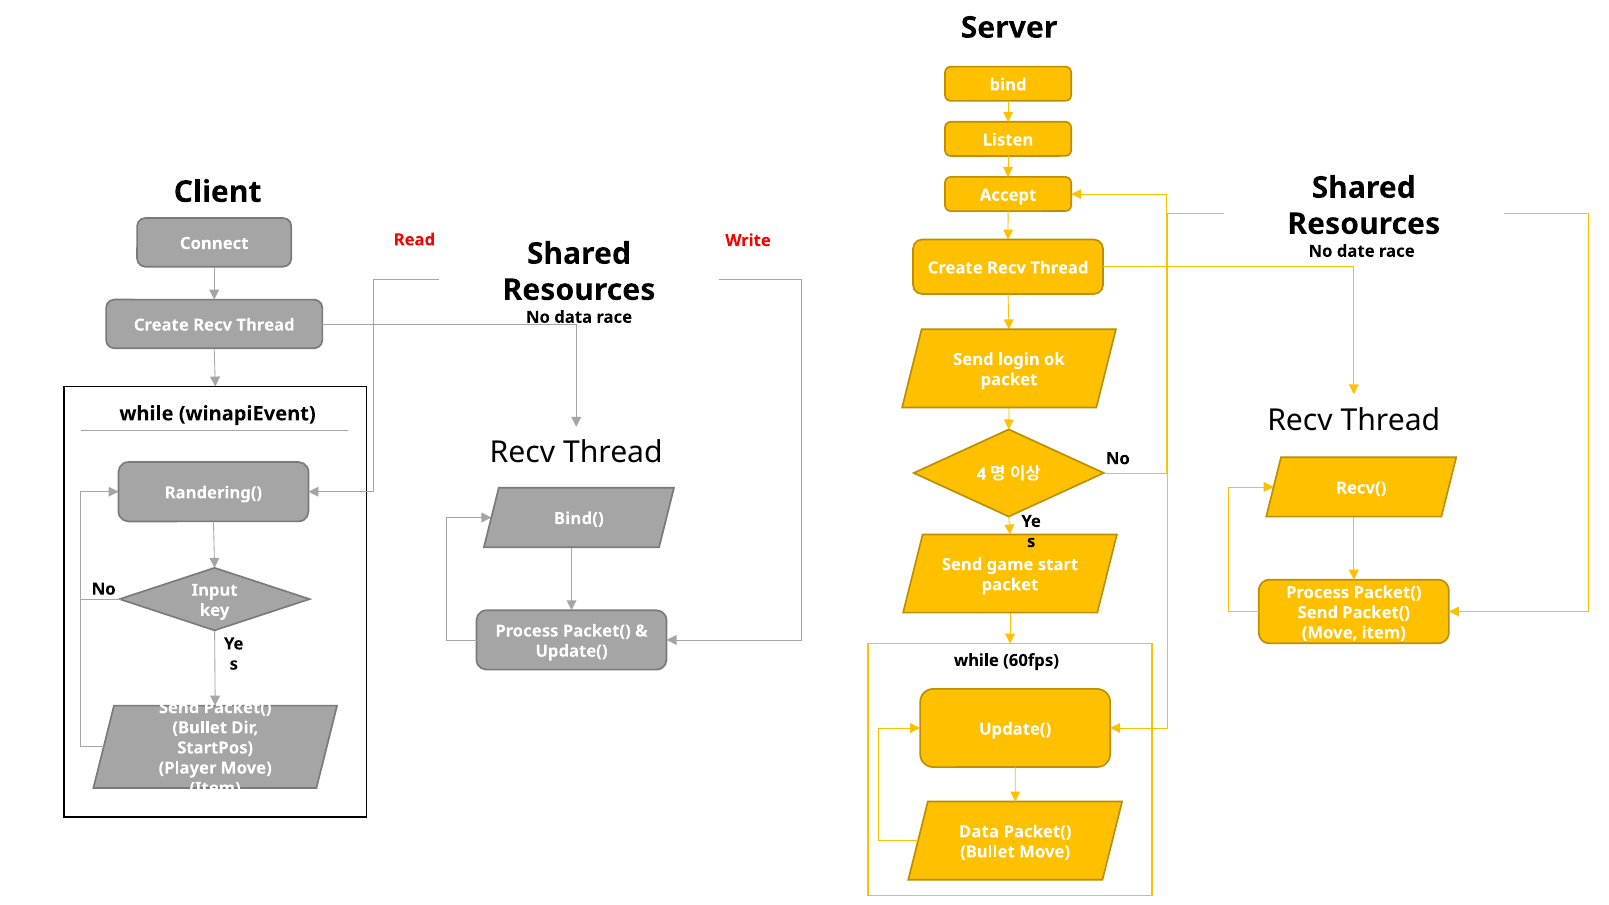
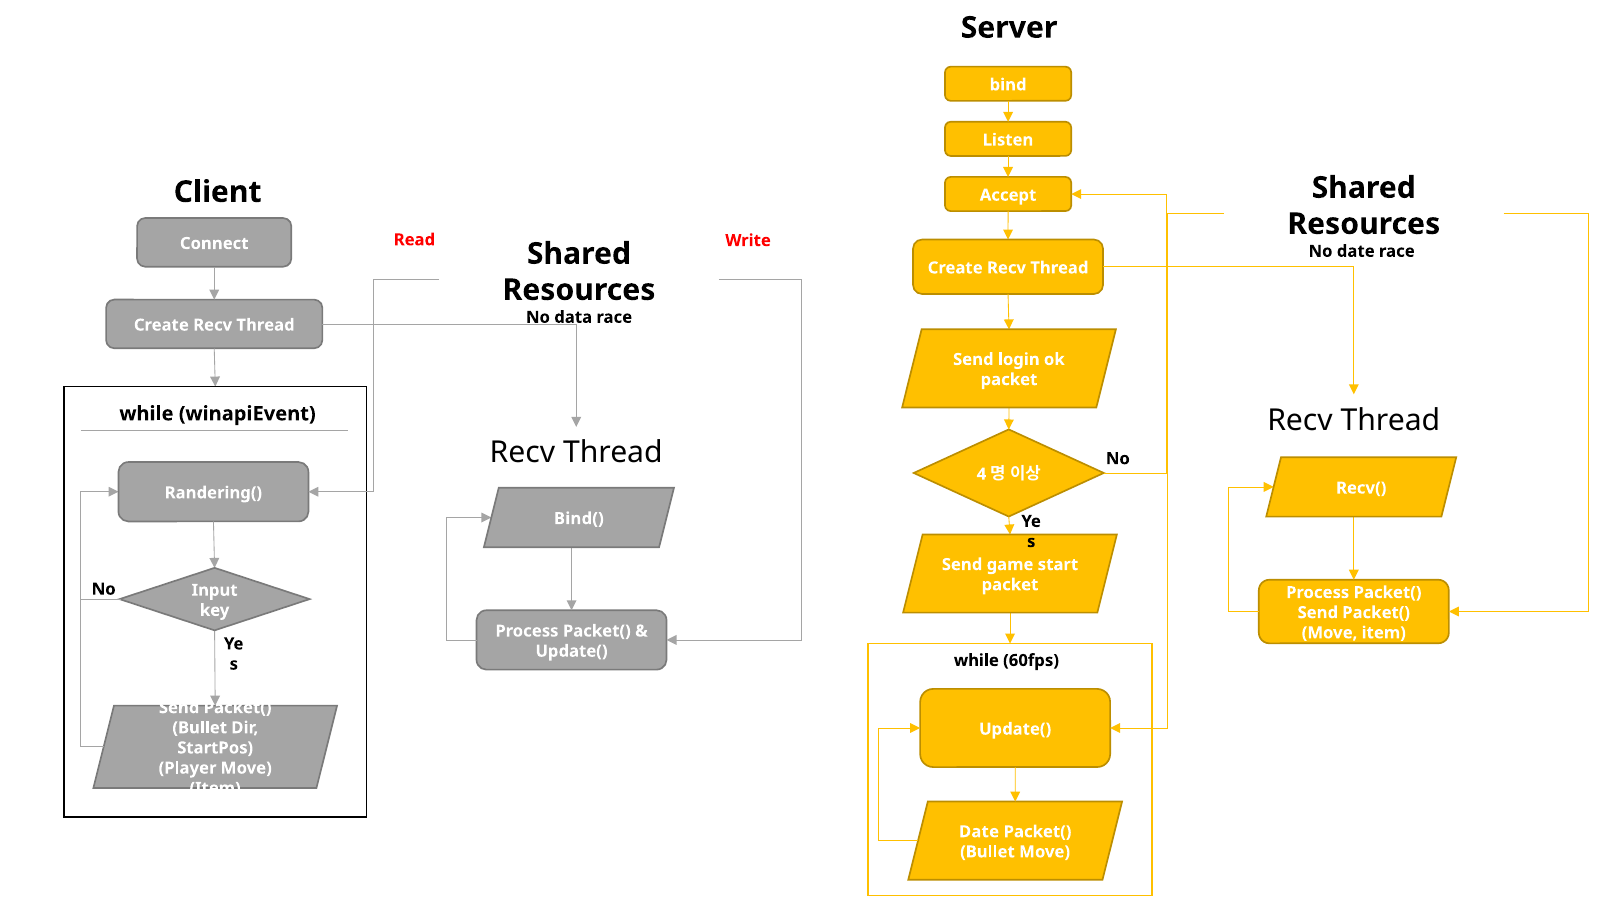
Data at (979, 832): Data -> Date
